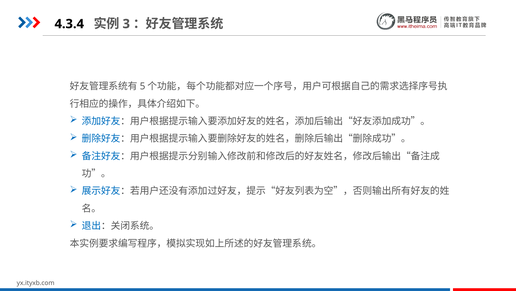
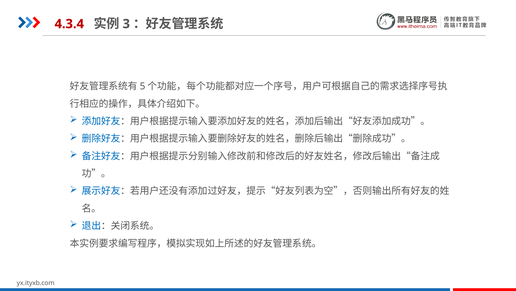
4.3.4 colour: black -> red
